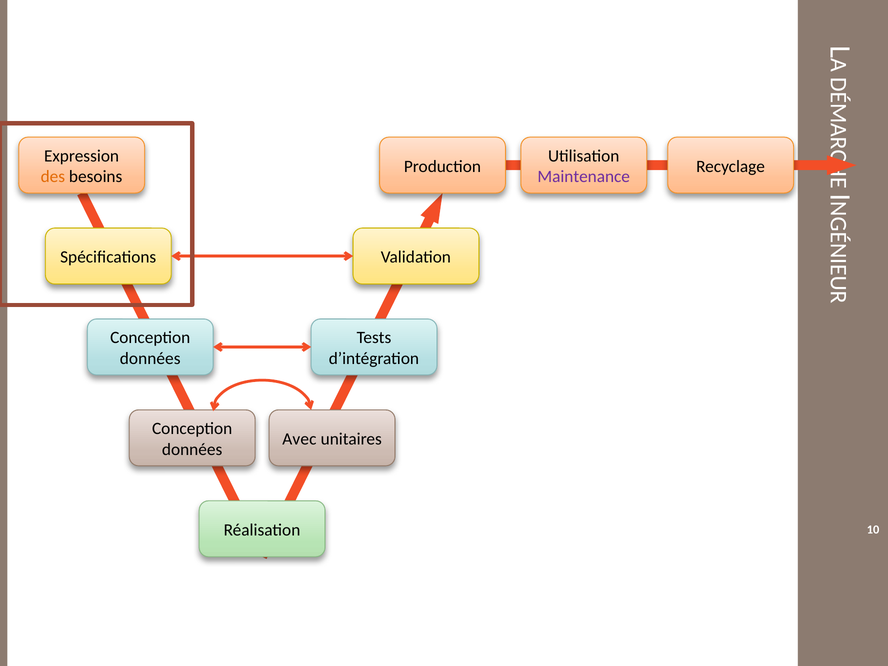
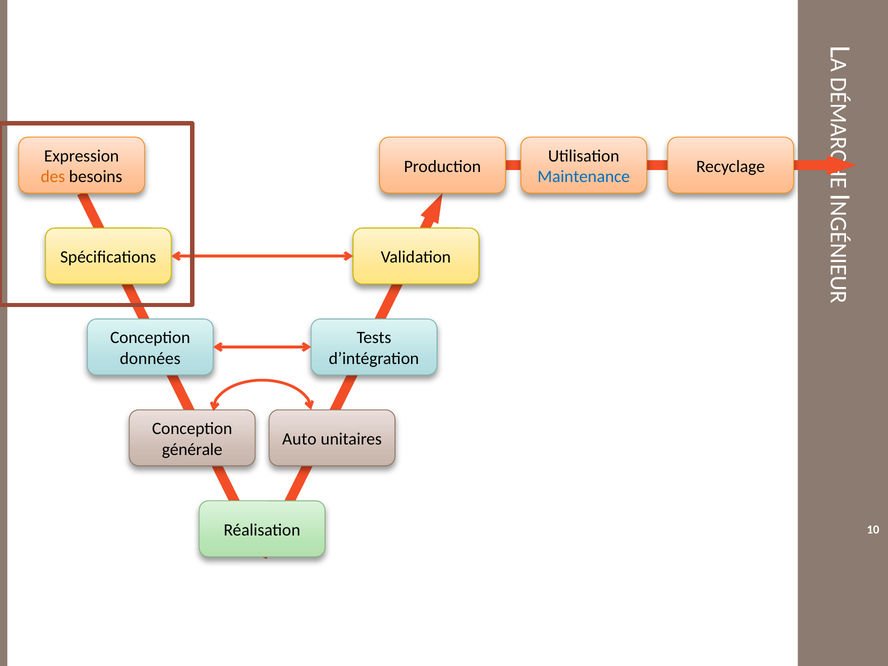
Maintenance colour: purple -> blue
Avec: Avec -> Auto
données at (192, 449): données -> générale
